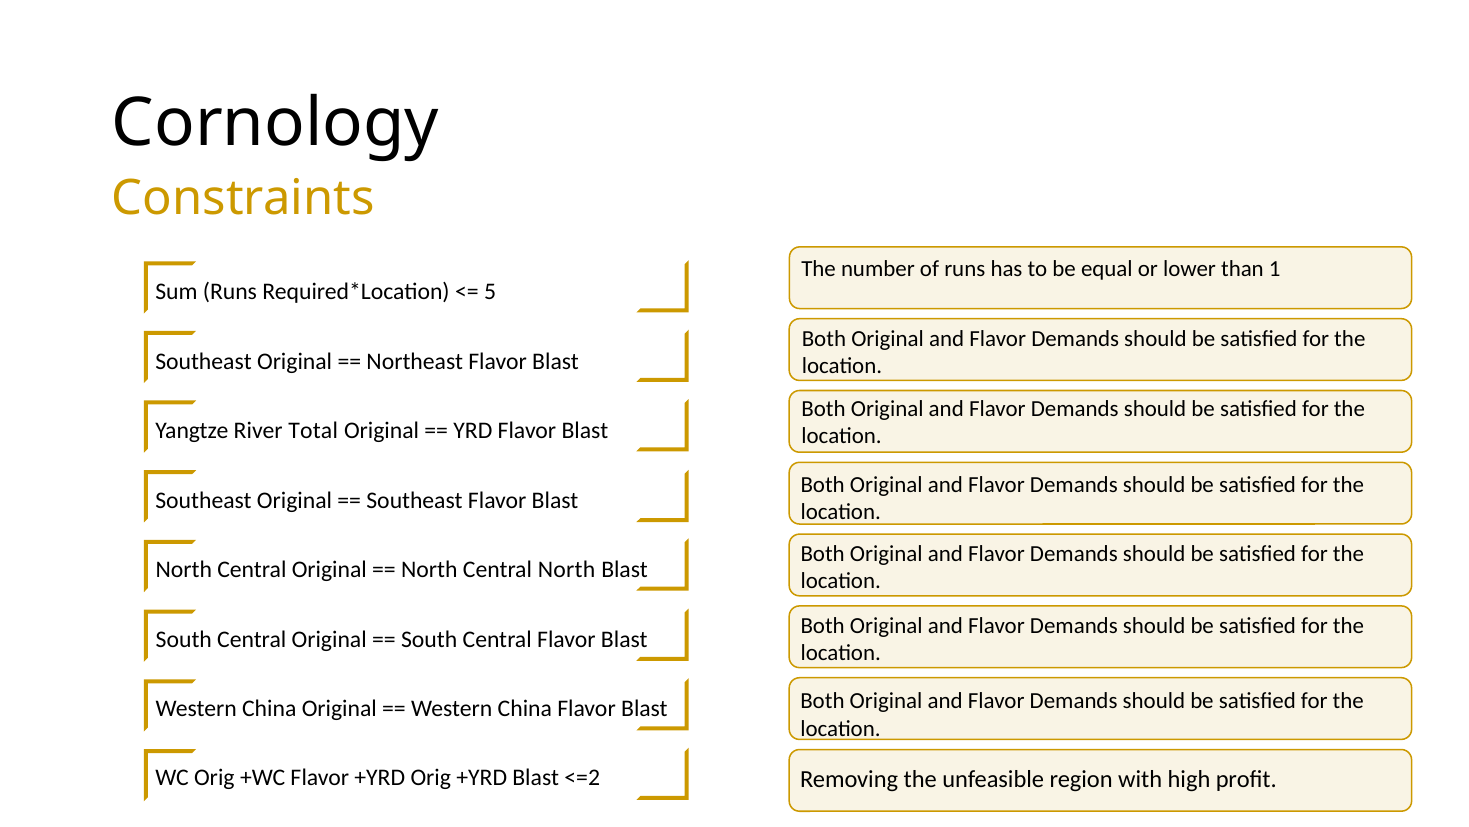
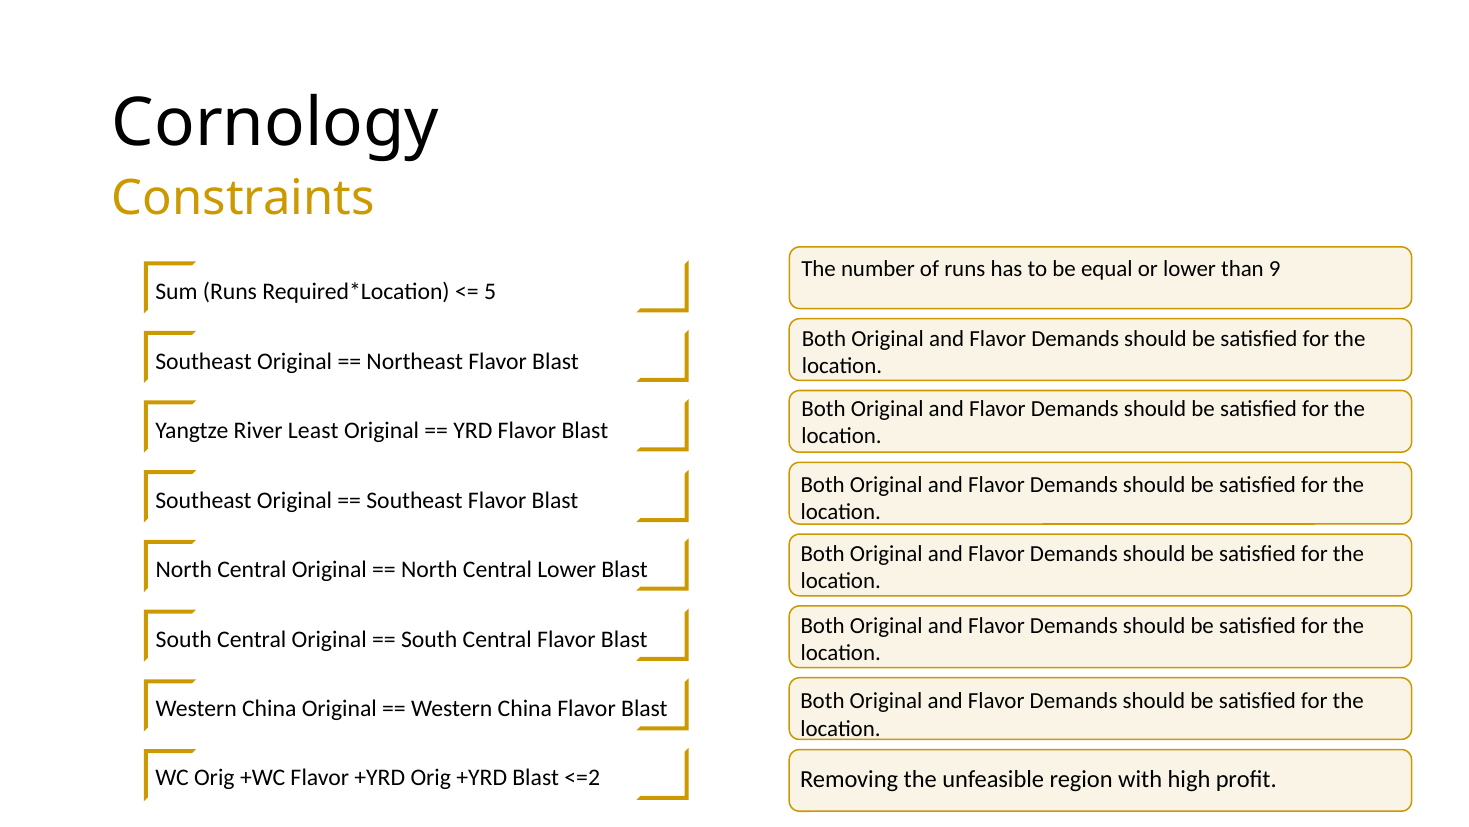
1: 1 -> 9
Total: Total -> Least
Central North: North -> Lower
